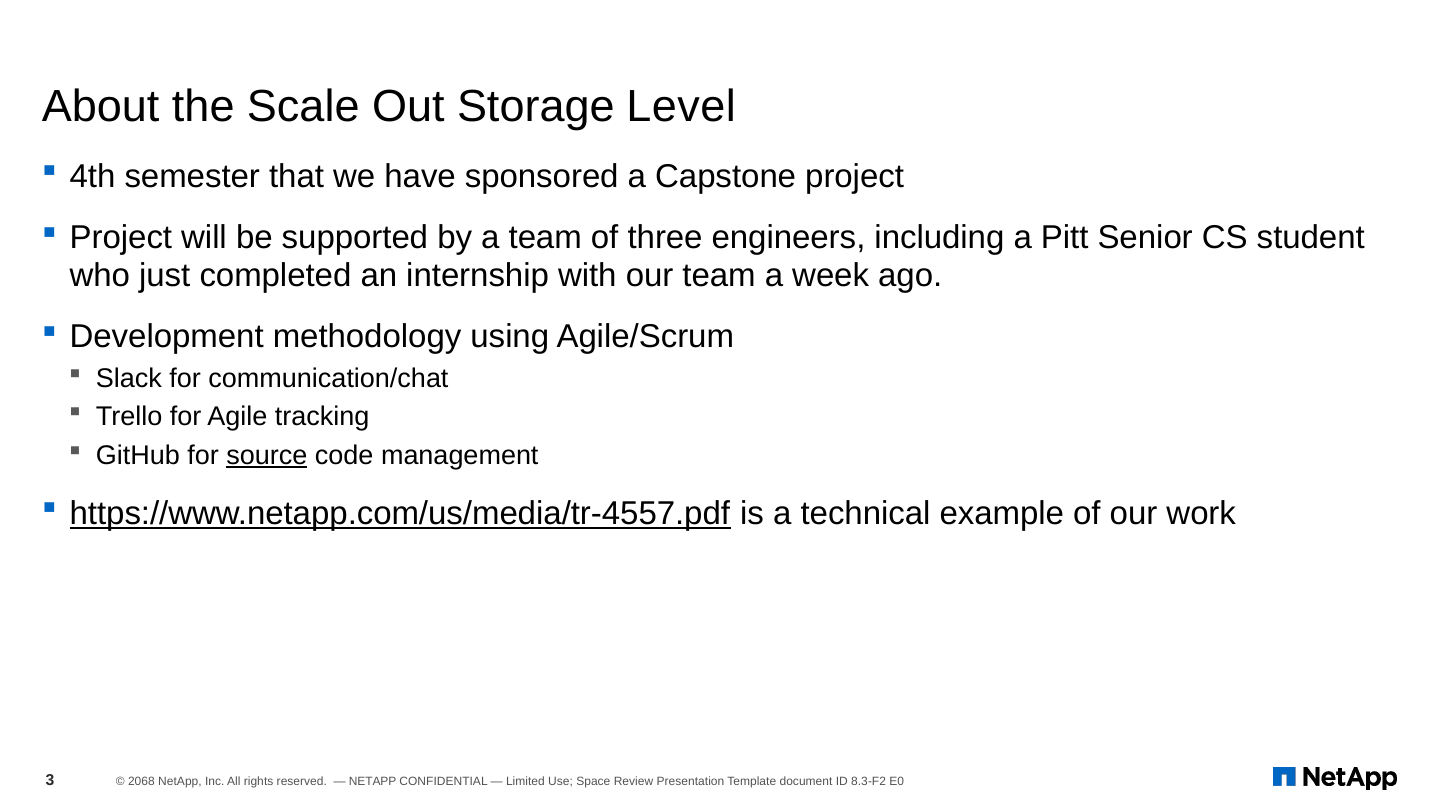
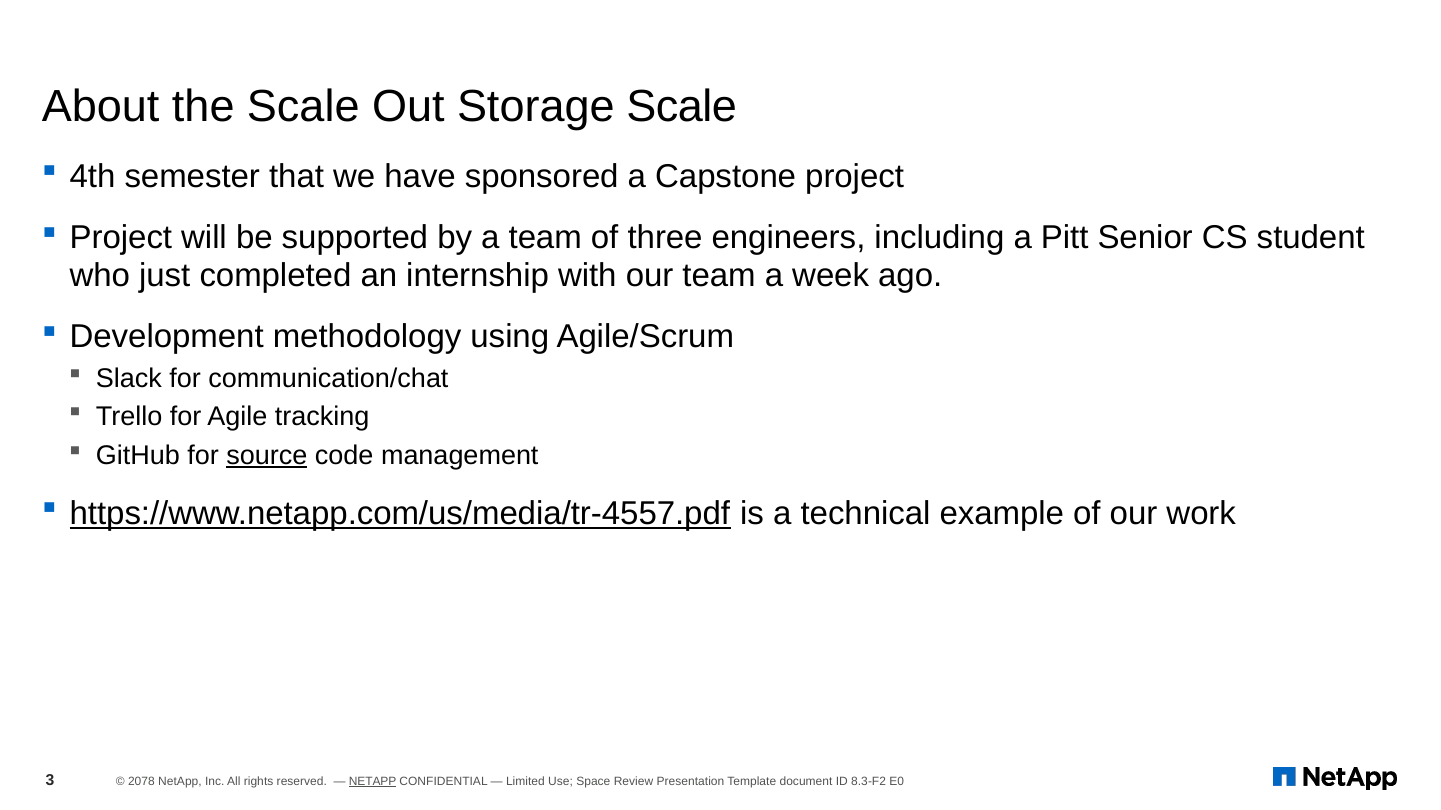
Storage Level: Level -> Scale
2068: 2068 -> 2078
NETAPP at (373, 782) underline: none -> present
